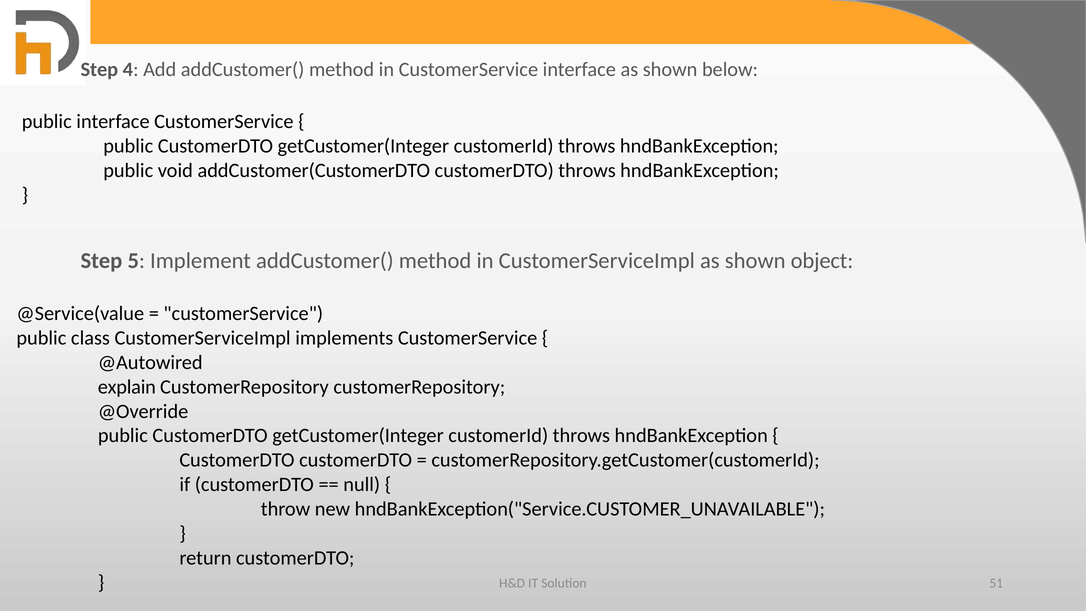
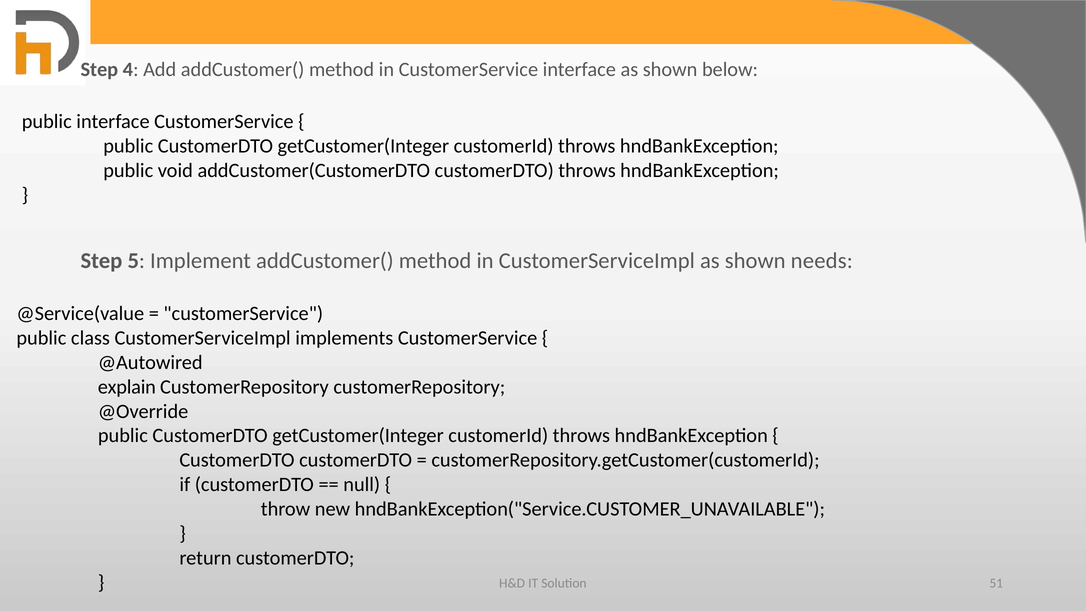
object: object -> needs
